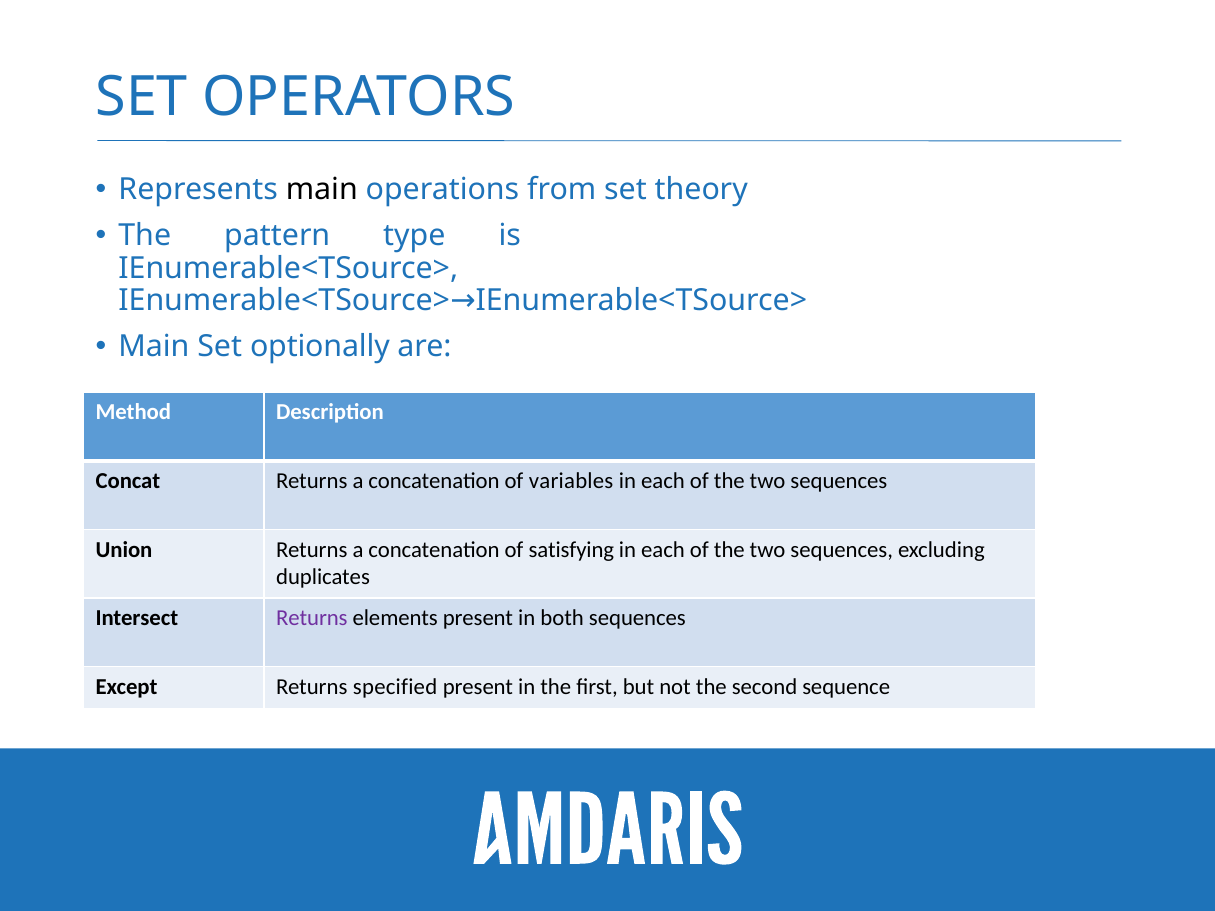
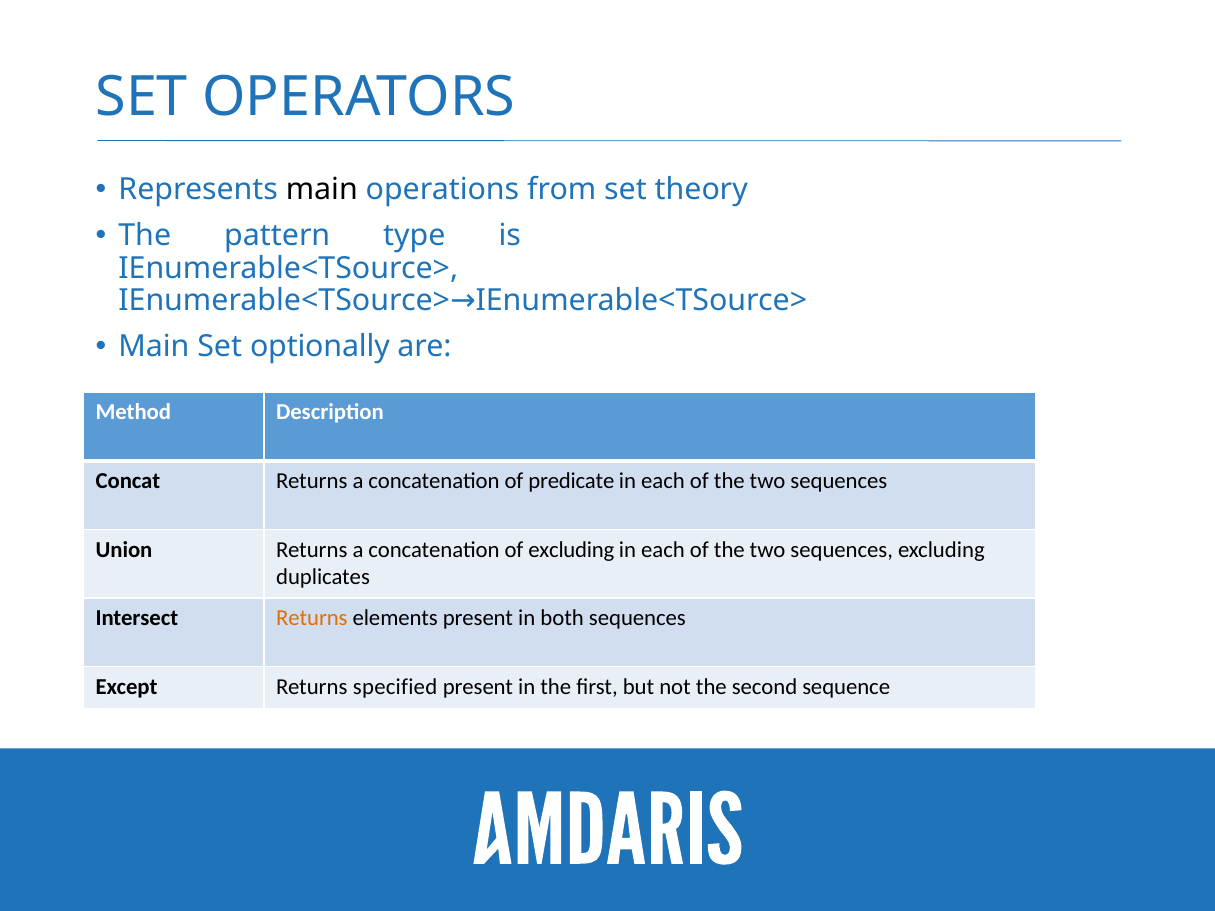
variables: variables -> predicate
of satisfying: satisfying -> excluding
Returns at (312, 618) colour: purple -> orange
